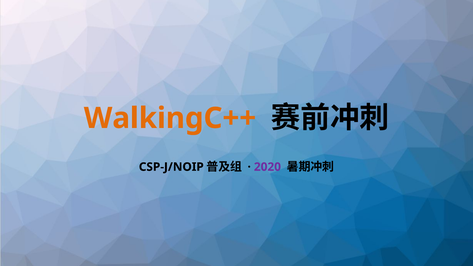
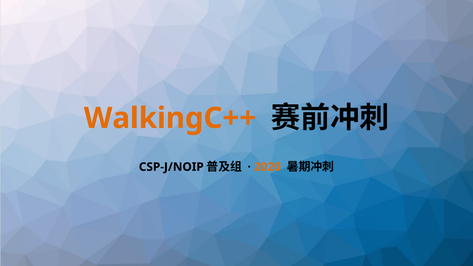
2020 colour: purple -> orange
